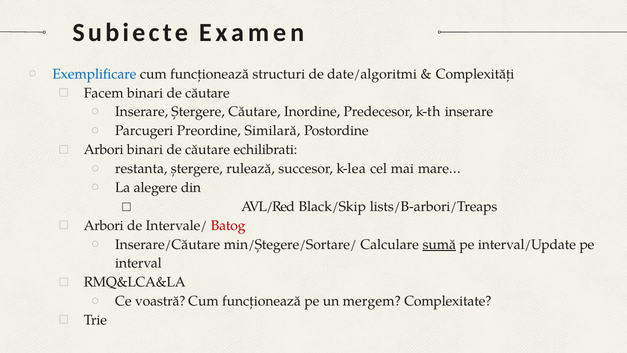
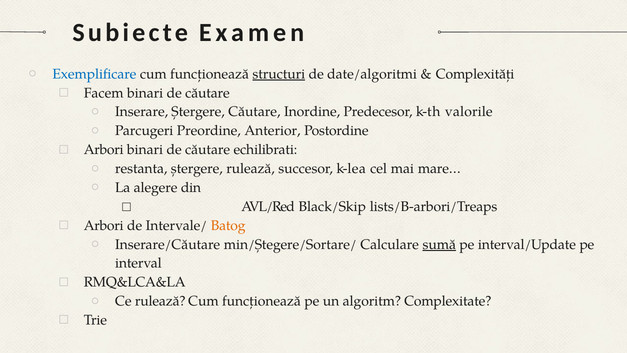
structuri underline: none -> present
k-th inserare: inserare -> valorile
Similară: Similară -> Anterior
Batog colour: red -> orange
Ce voastră: voastră -> rulează
mergem: mergem -> algoritm
